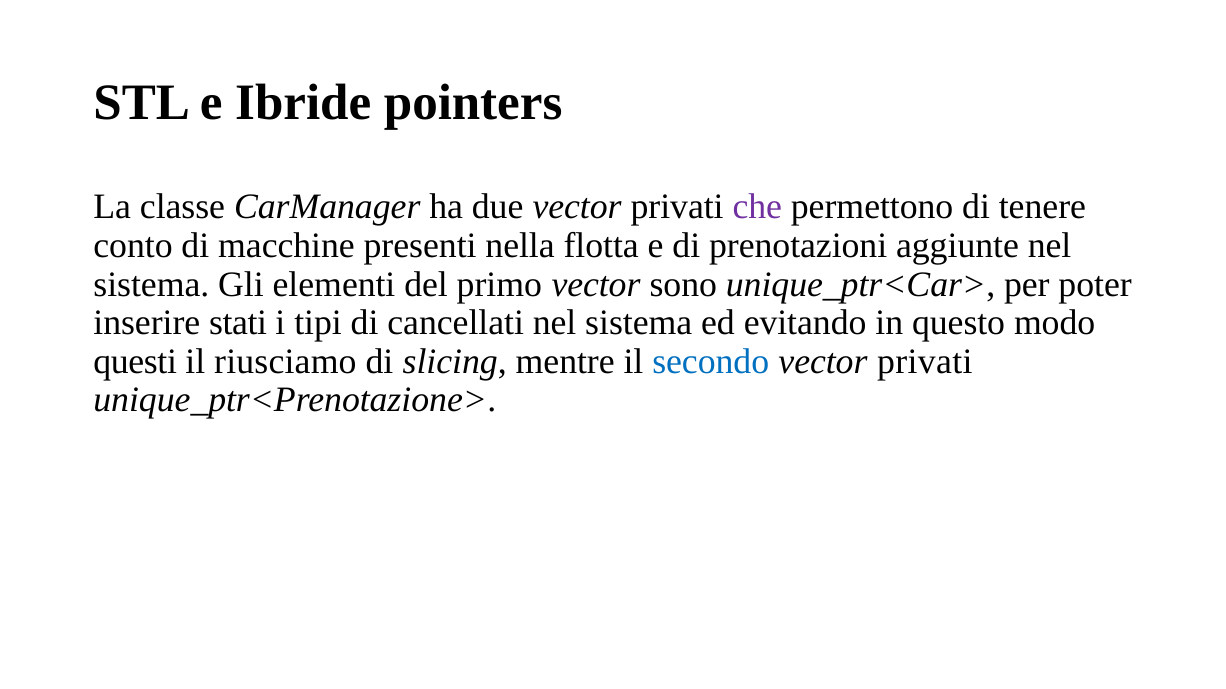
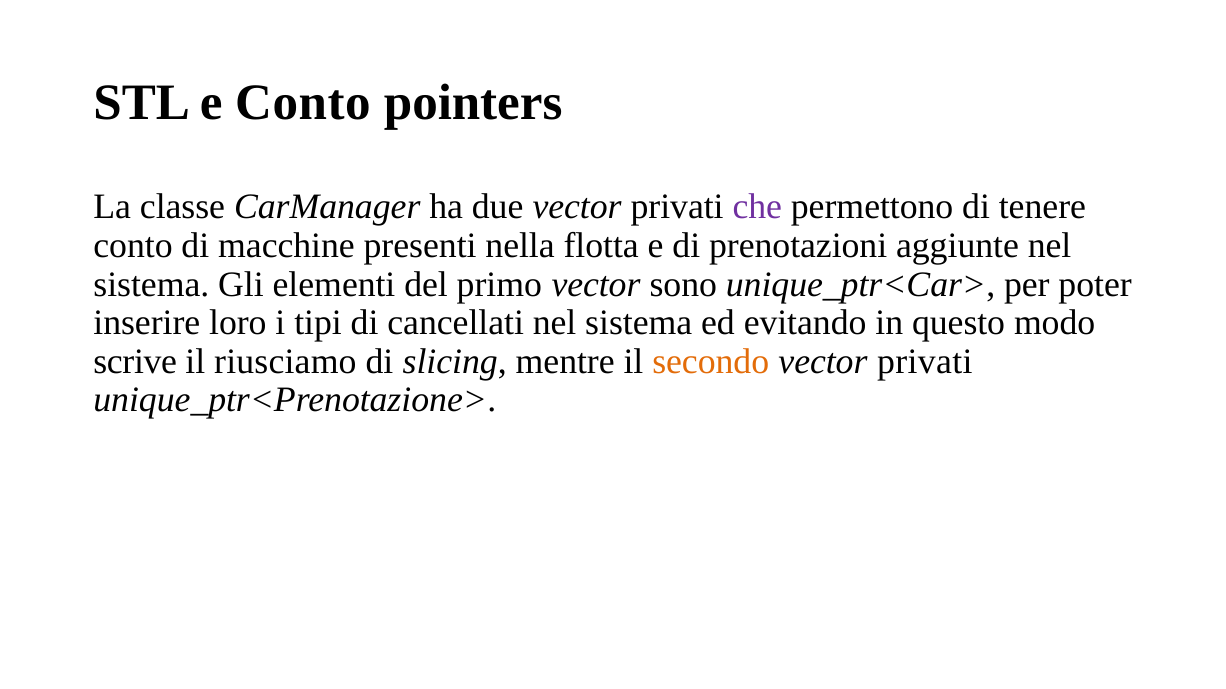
e Ibride: Ibride -> Conto
stati: stati -> loro
questi: questi -> scrive
secondo colour: blue -> orange
